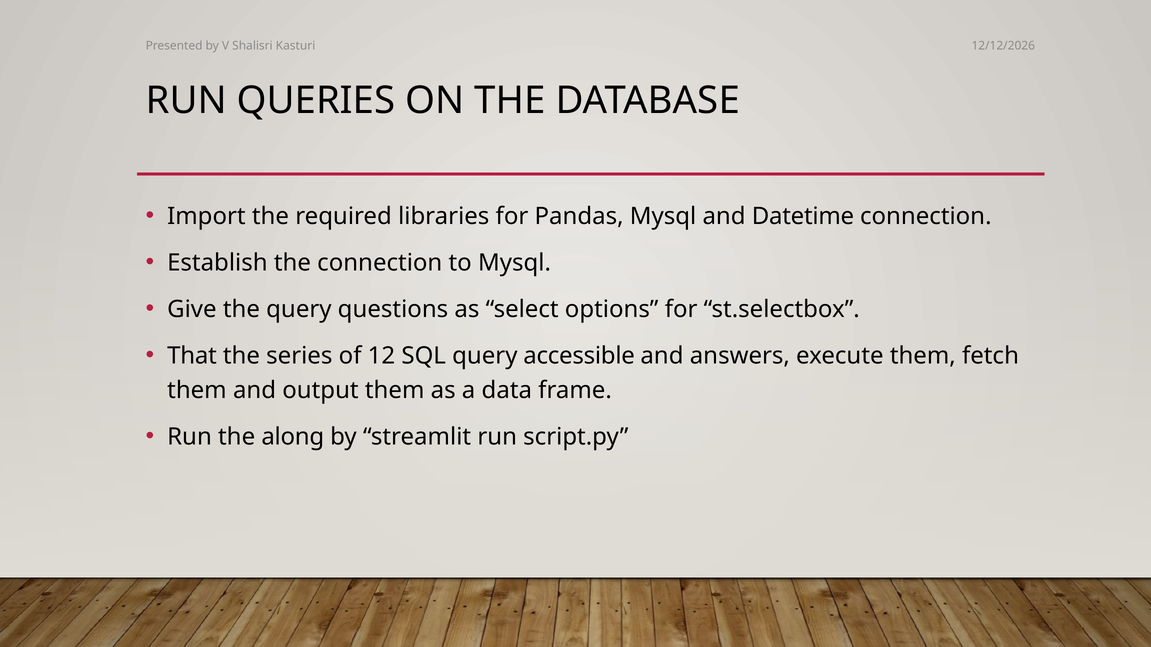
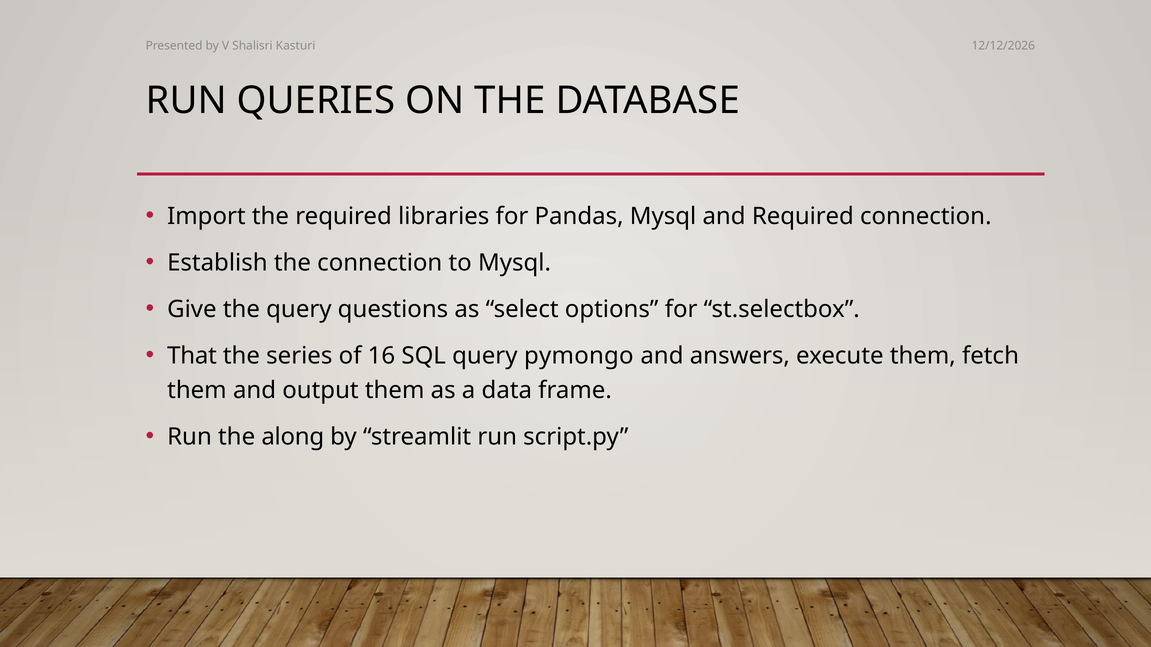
and Datetime: Datetime -> Required
12: 12 -> 16
accessible: accessible -> pymongo
